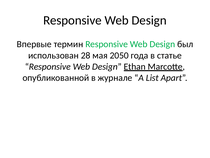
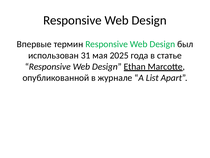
28: 28 -> 31
2050: 2050 -> 2025
